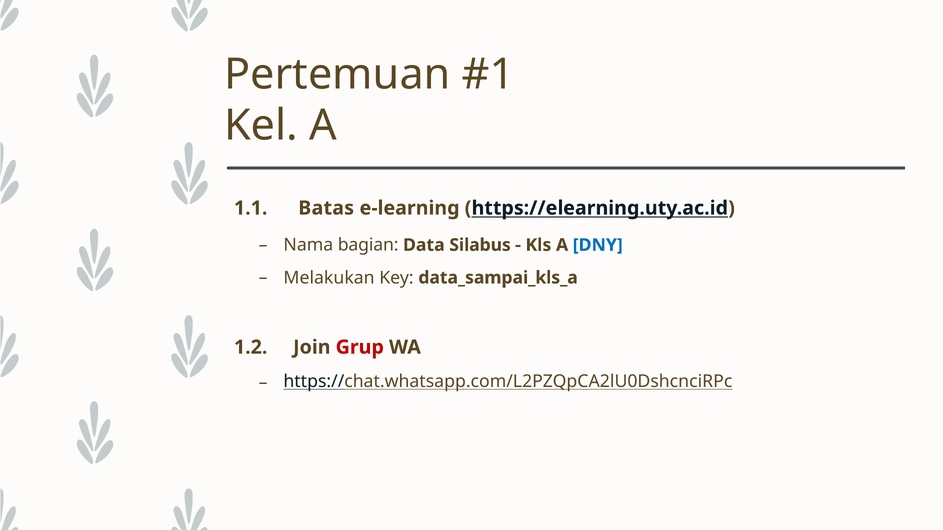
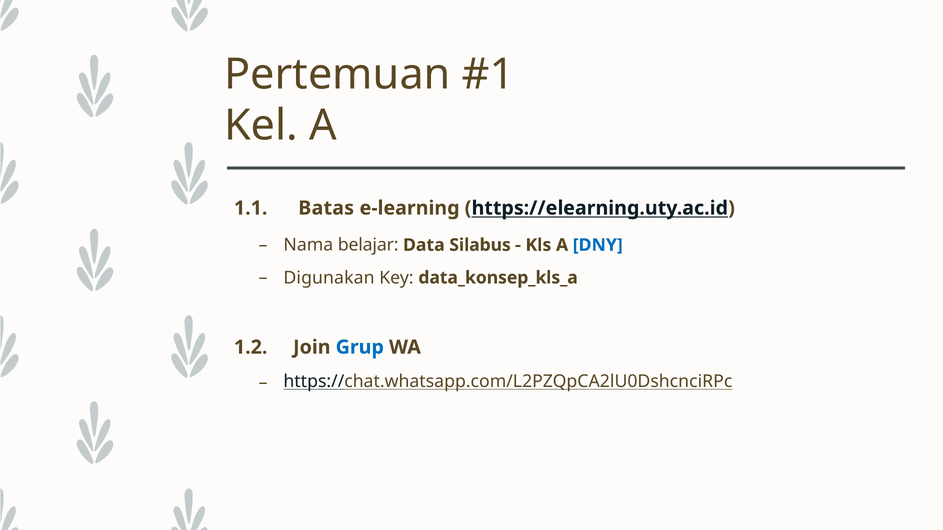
bagian: bagian -> belajar
Melakukan: Melakukan -> Digunakan
data_sampai_kls_a: data_sampai_kls_a -> data_konsep_kls_a
Grup colour: red -> blue
